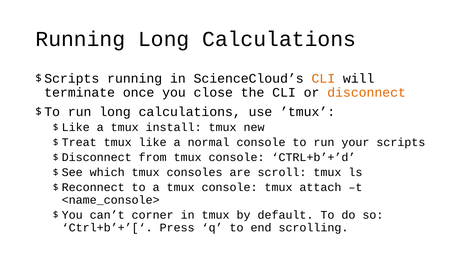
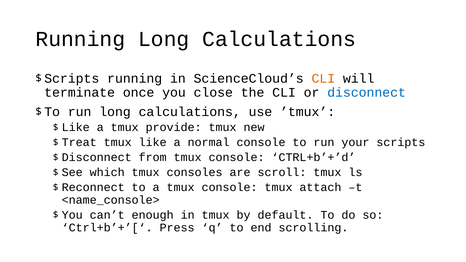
disconnect at (367, 93) colour: orange -> blue
install: install -> provide
corner: corner -> enough
